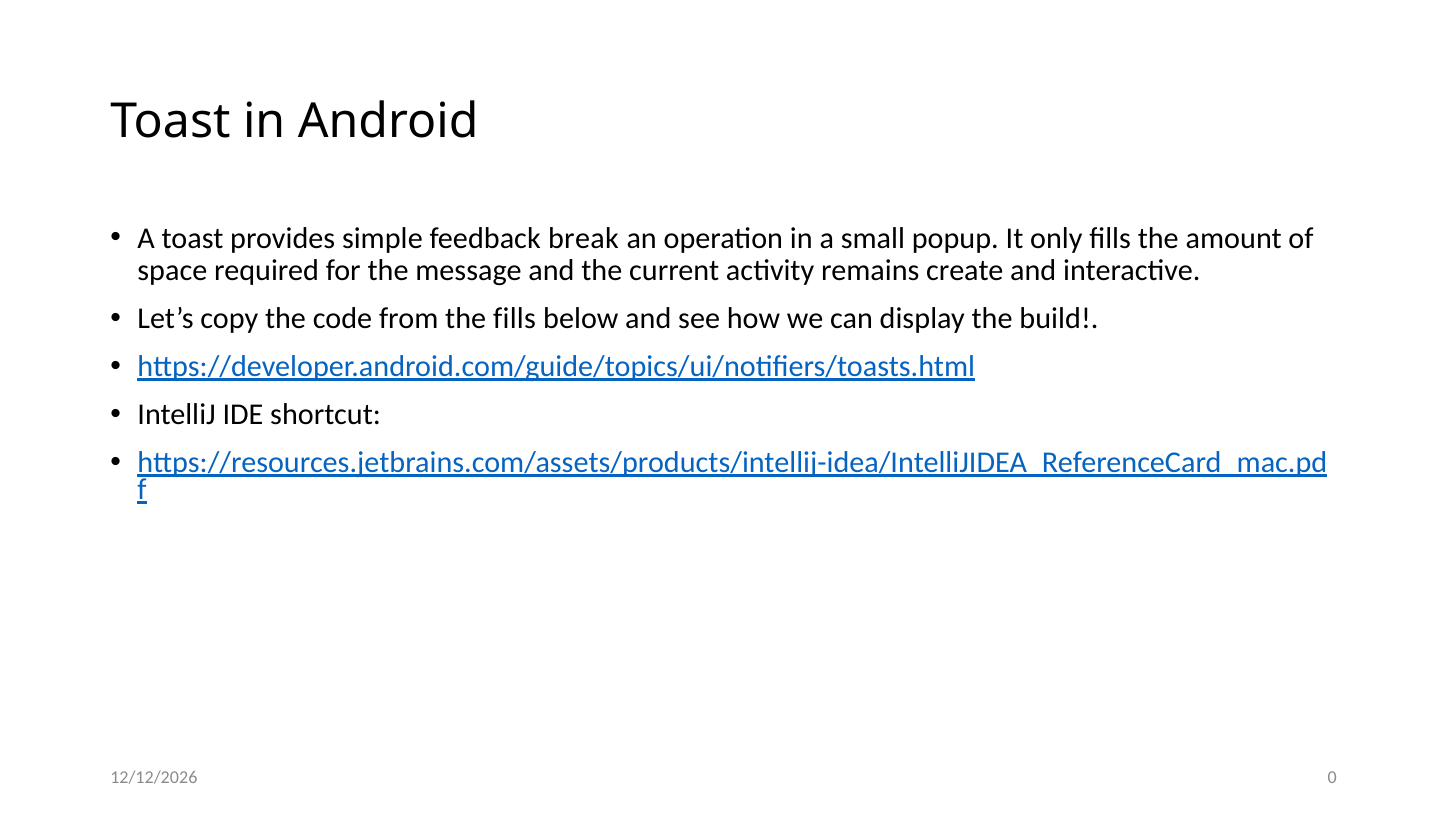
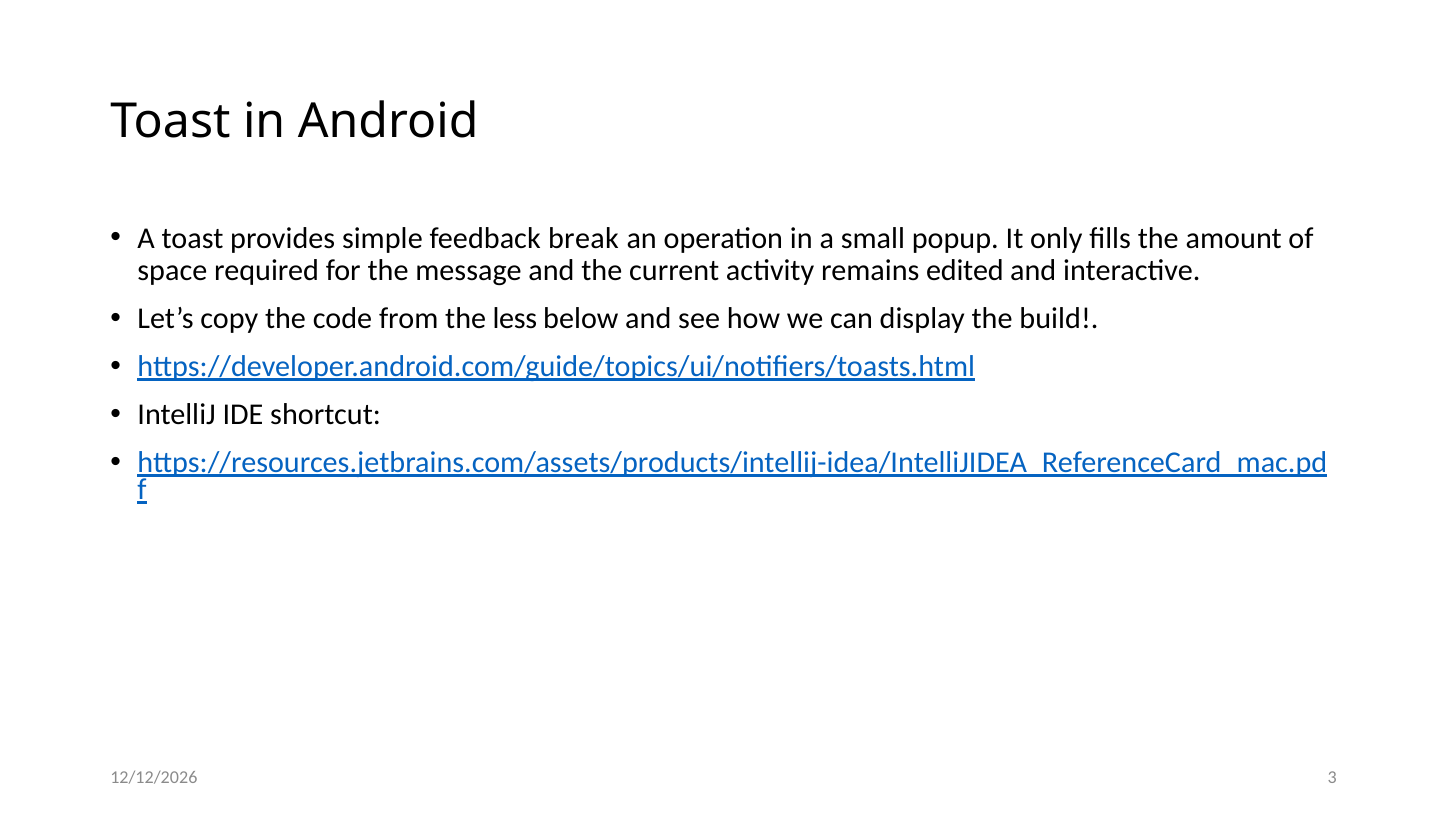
create: create -> edited
the fills: fills -> less
0: 0 -> 3
